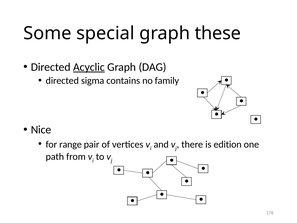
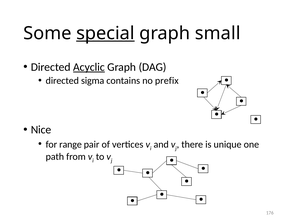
special underline: none -> present
these: these -> small
family: family -> prefix
edition: edition -> unique
